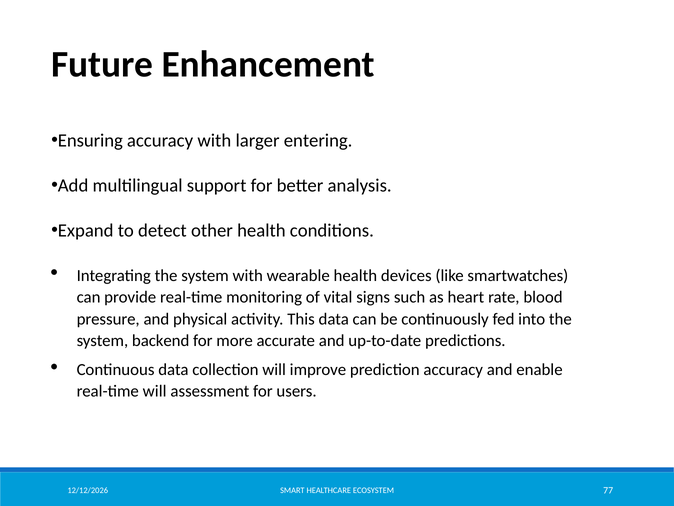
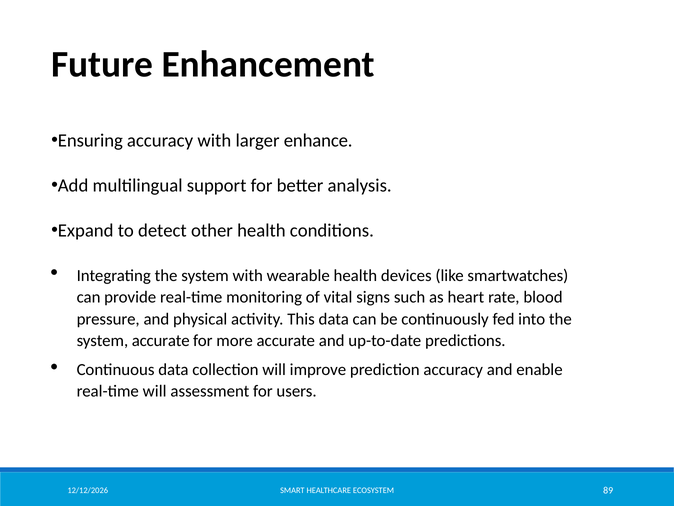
entering: entering -> enhance
system backend: backend -> accurate
77: 77 -> 89
